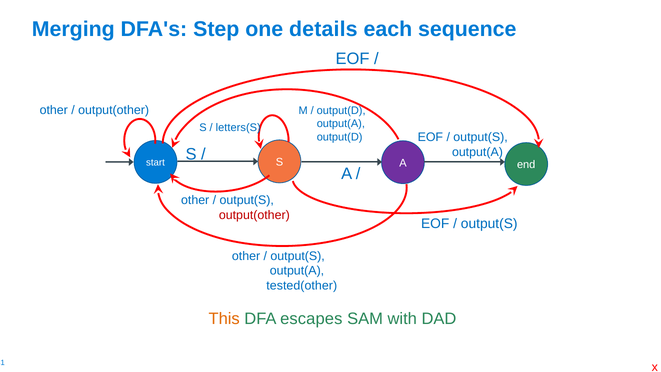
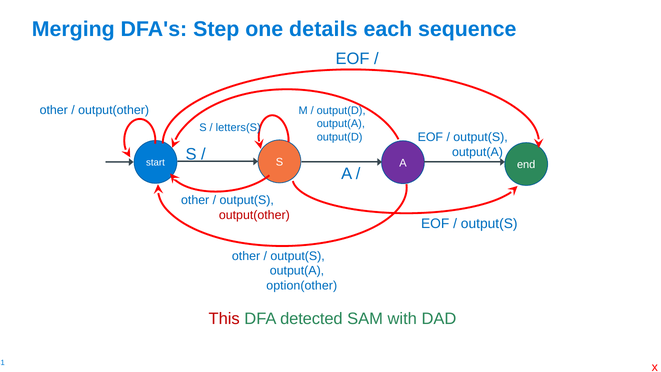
tested(other: tested(other -> option(other
This colour: orange -> red
escapes: escapes -> detected
